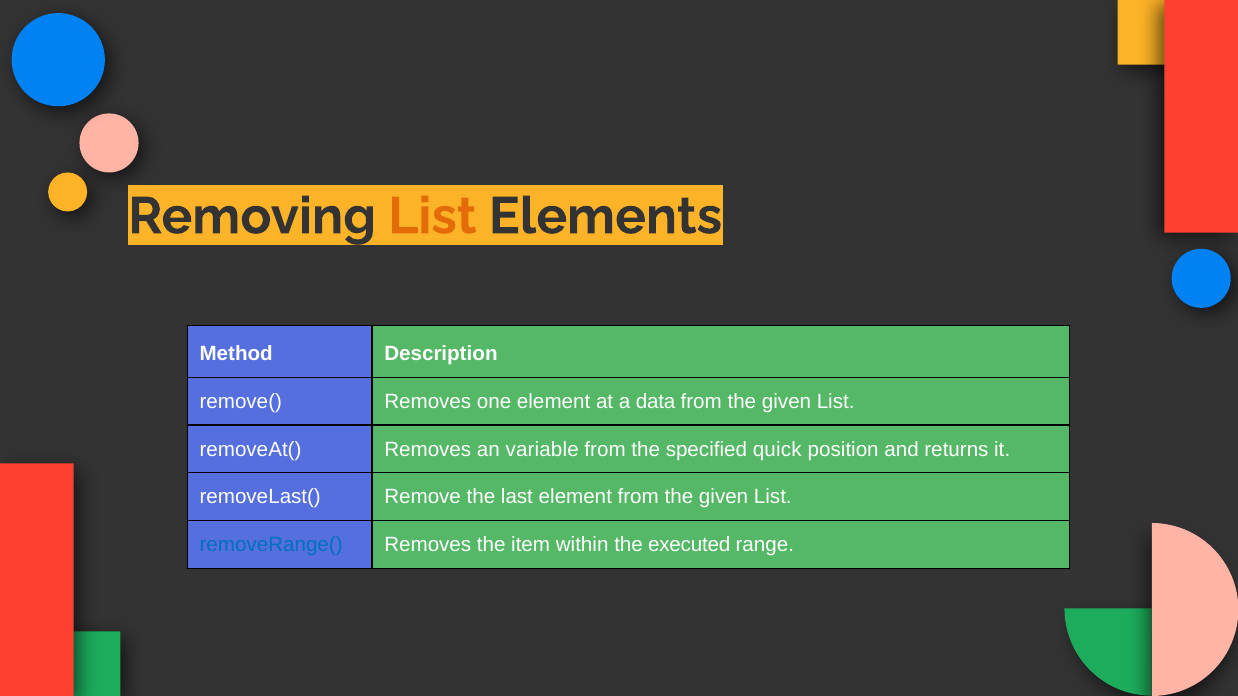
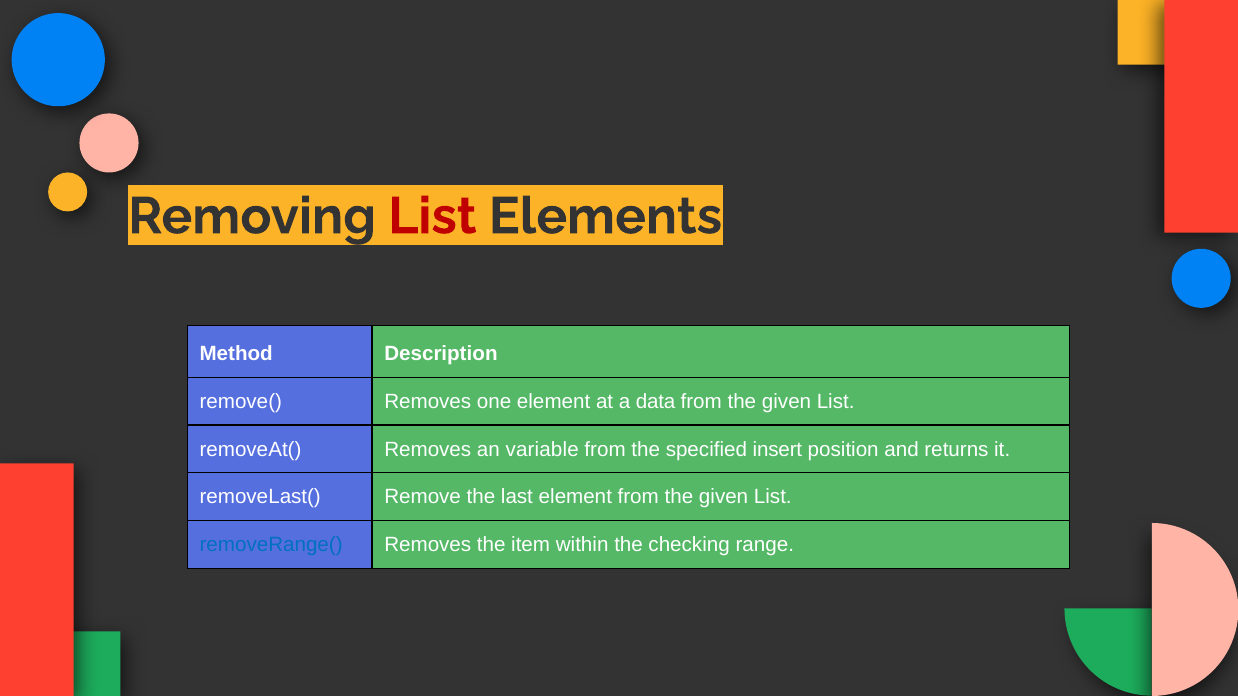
List at (432, 216) colour: orange -> red
quick: quick -> insert
executed: executed -> checking
